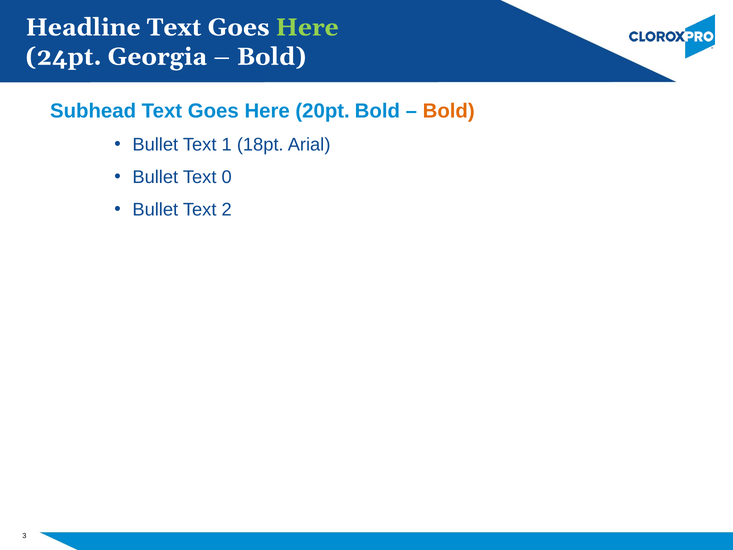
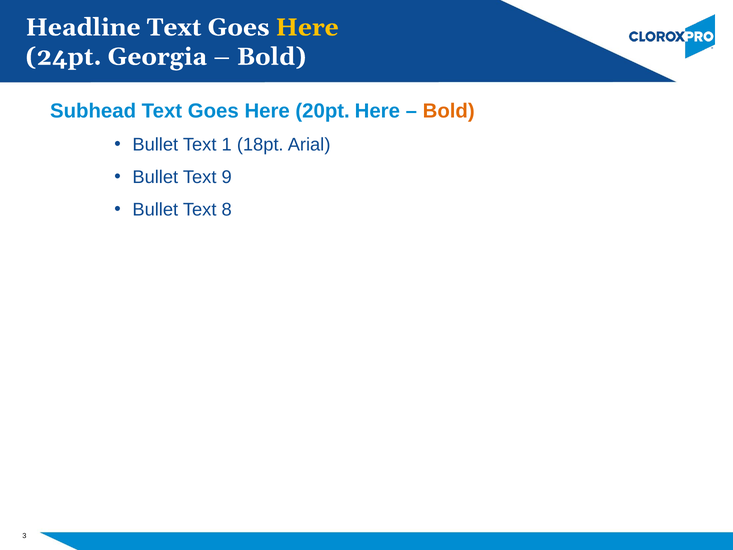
Here at (307, 27) colour: light green -> yellow
20pt Bold: Bold -> Here
0: 0 -> 9
2: 2 -> 8
